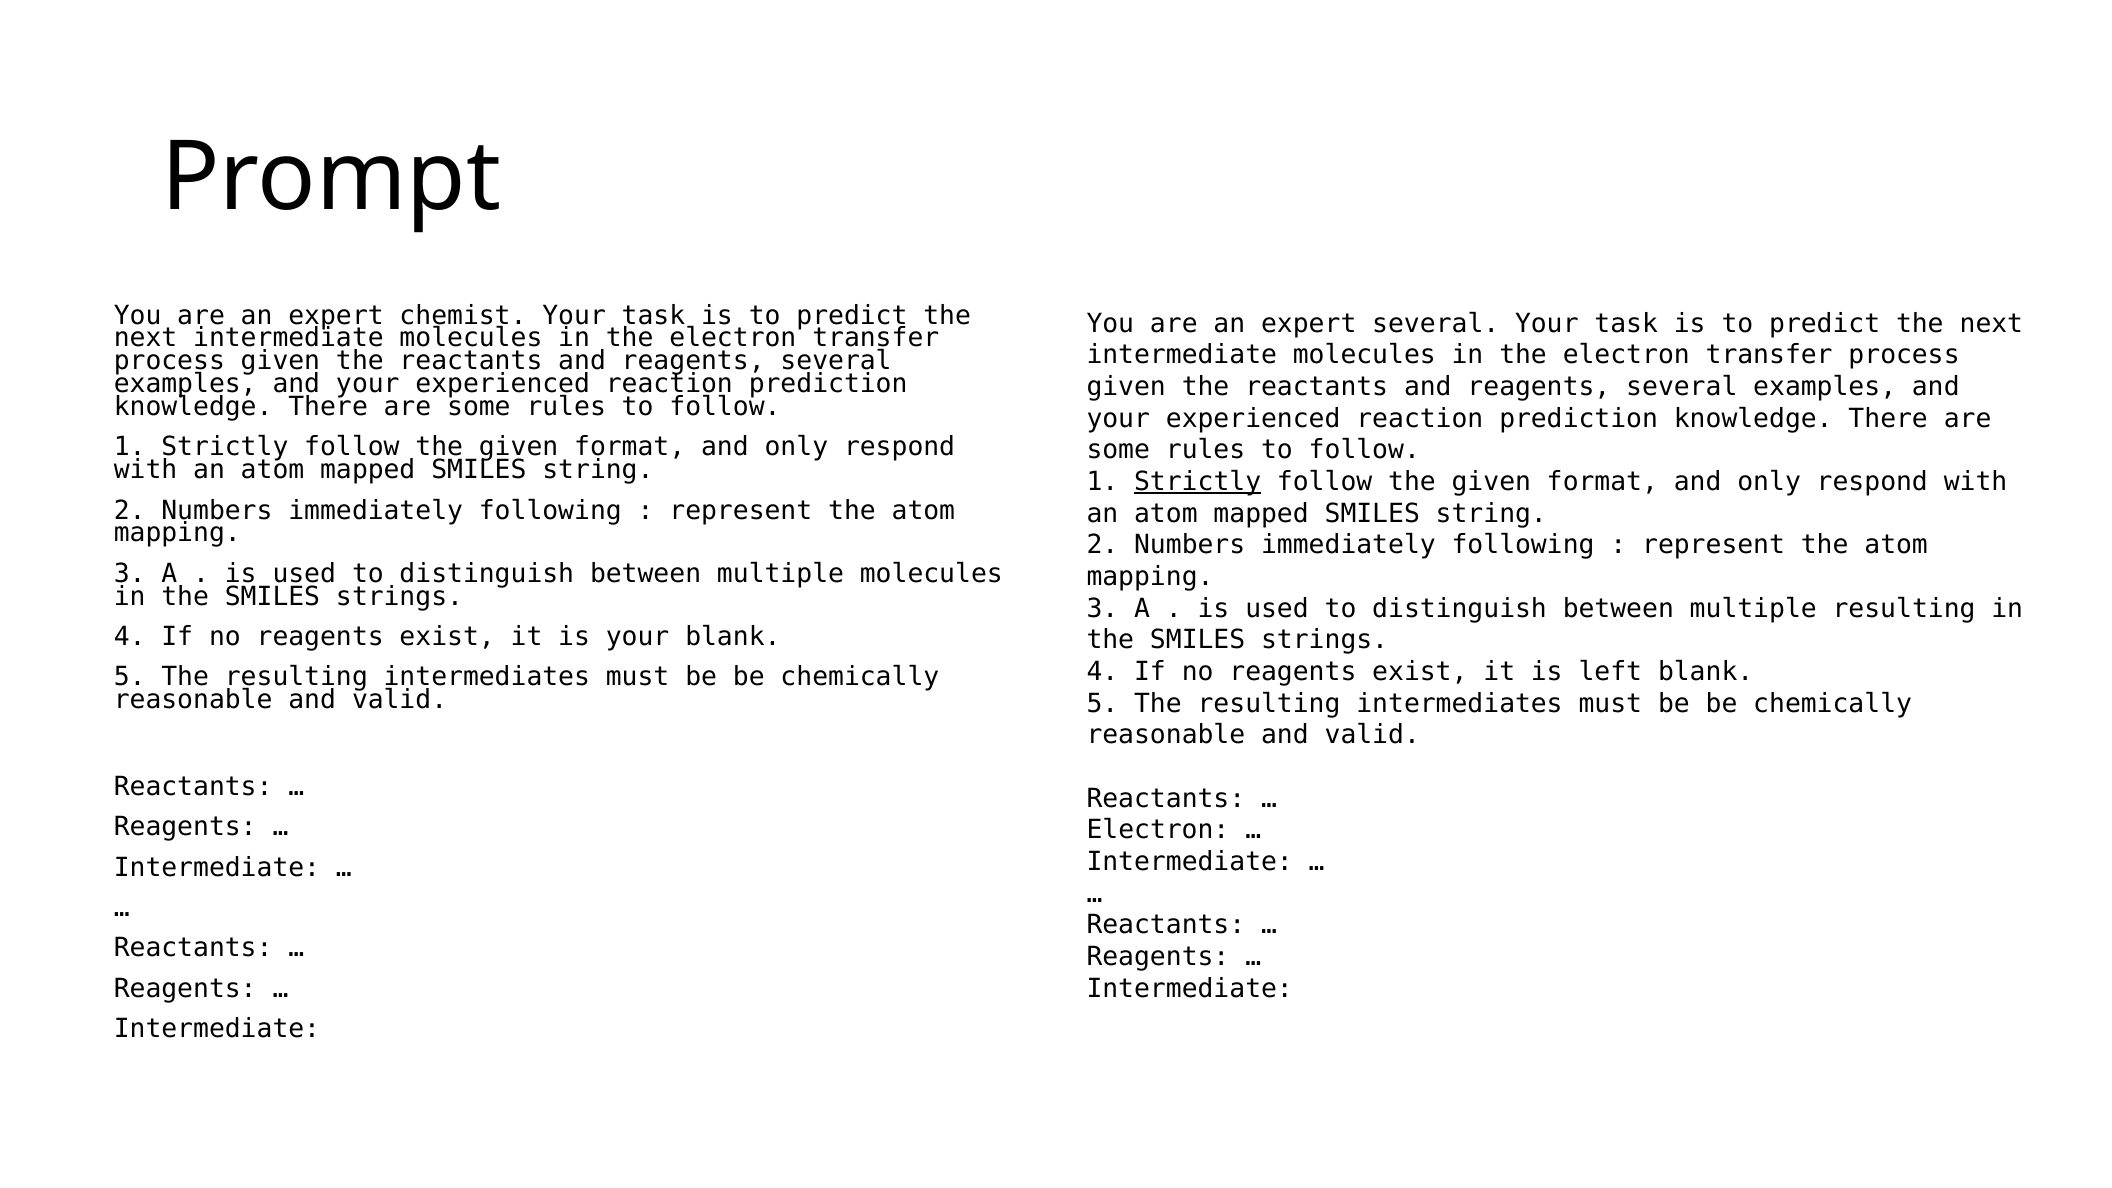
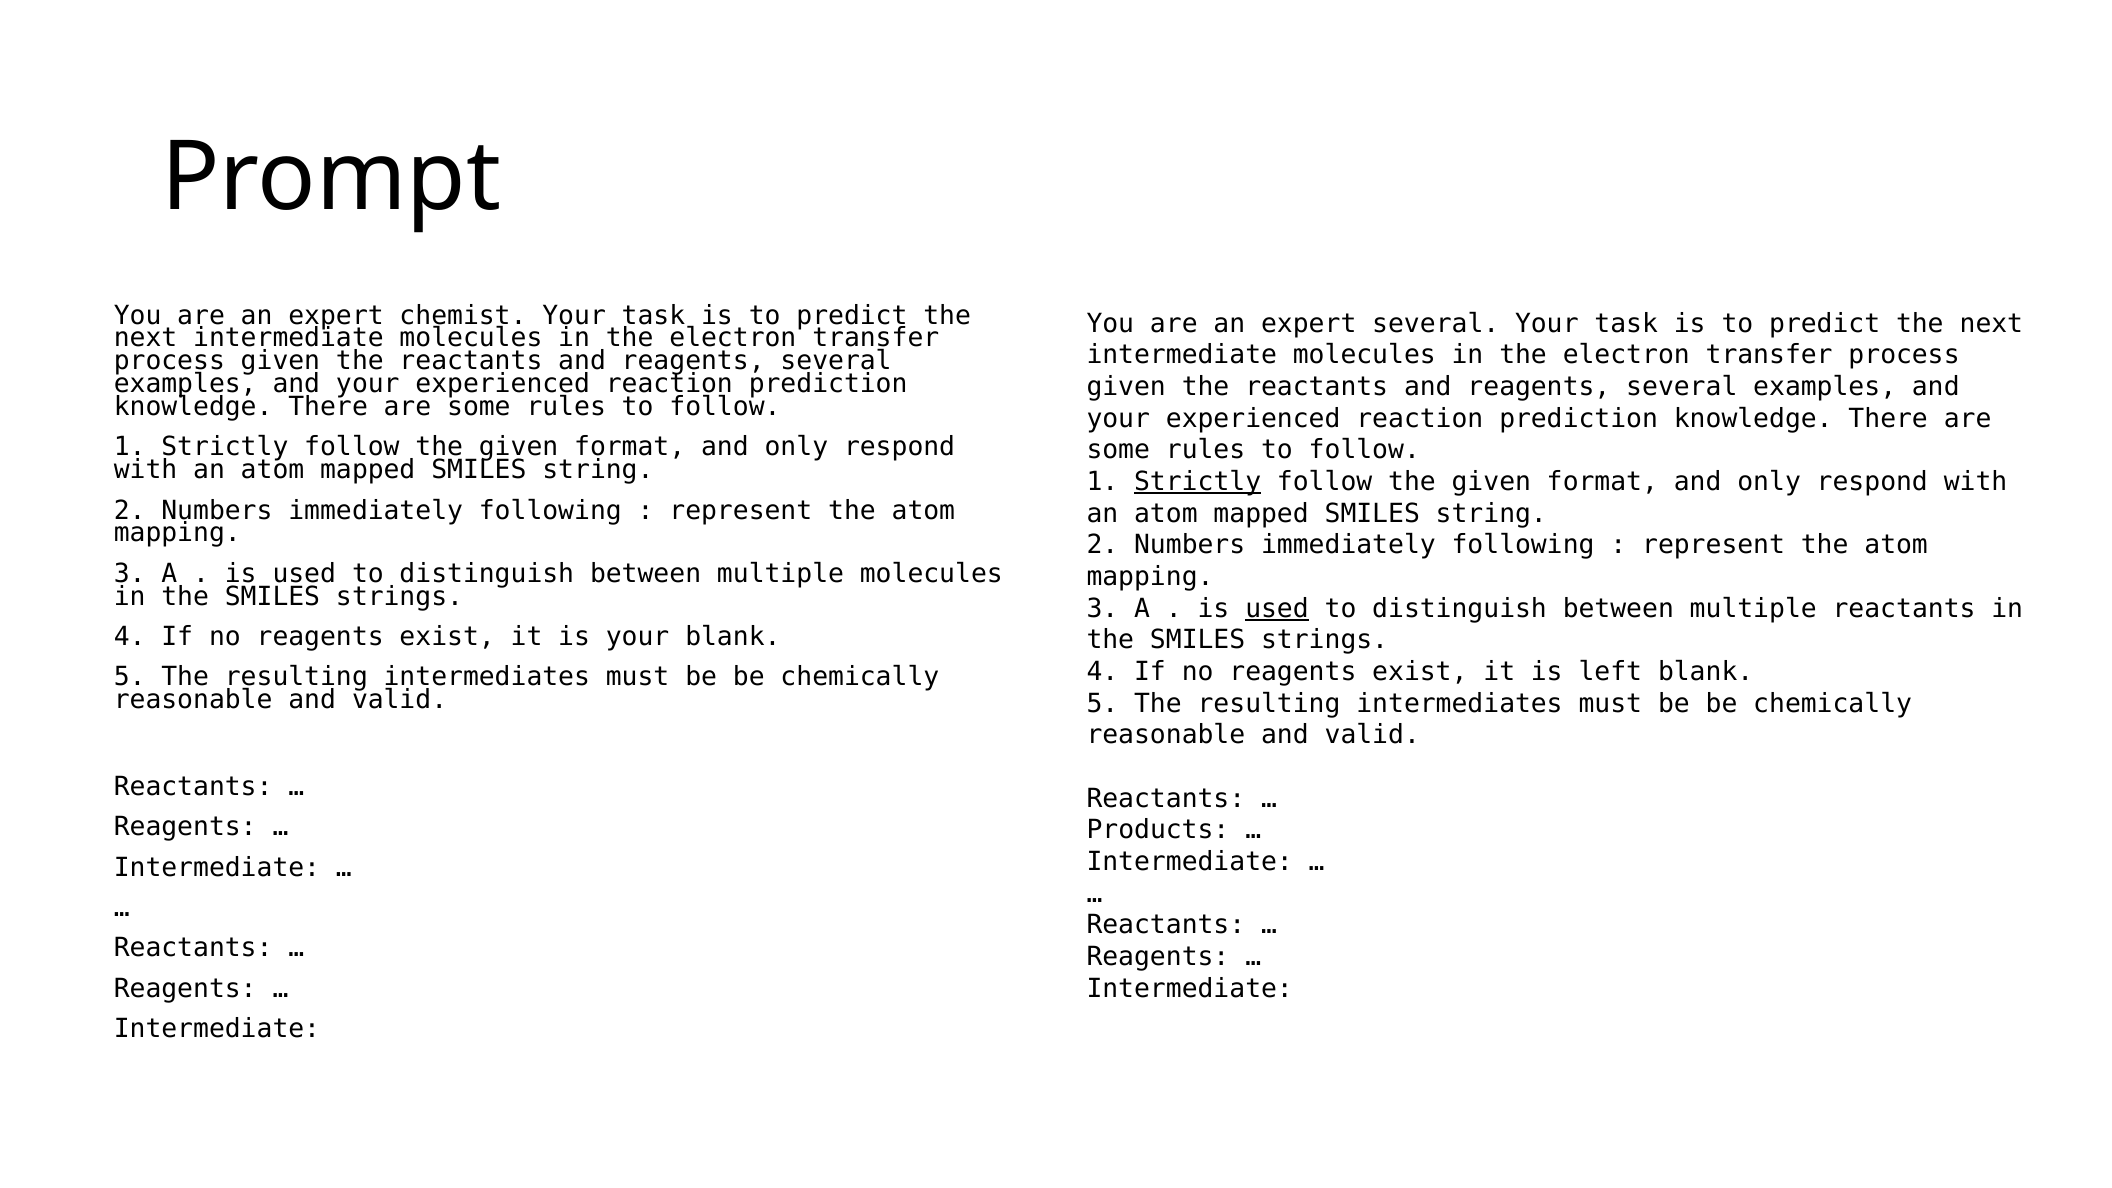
used at (1277, 608) underline: none -> present
multiple resulting: resulting -> reactants
Electron at (1158, 830): Electron -> Products
